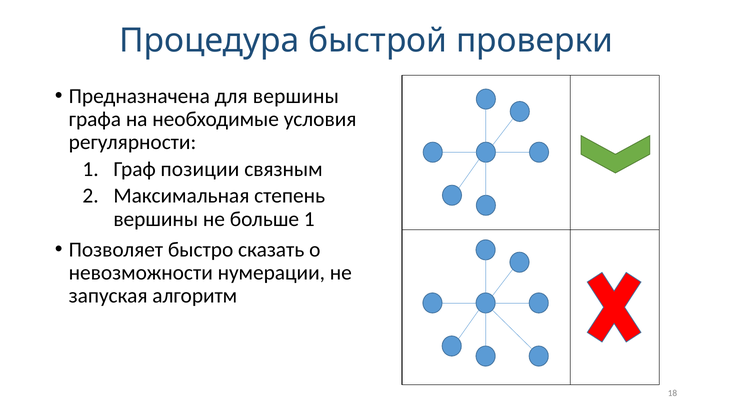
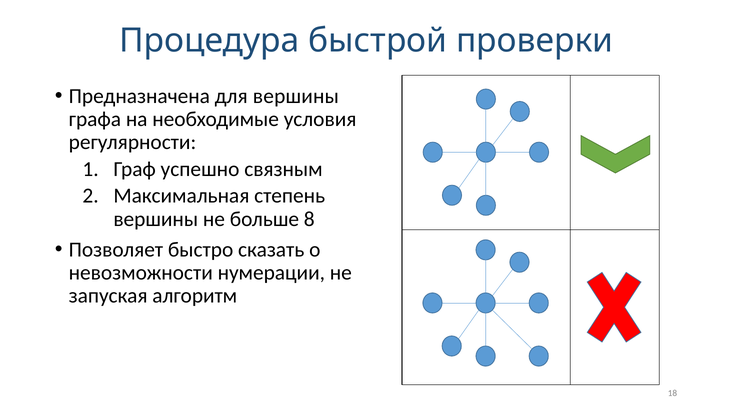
позиции: позиции -> успешно
больше 1: 1 -> 8
